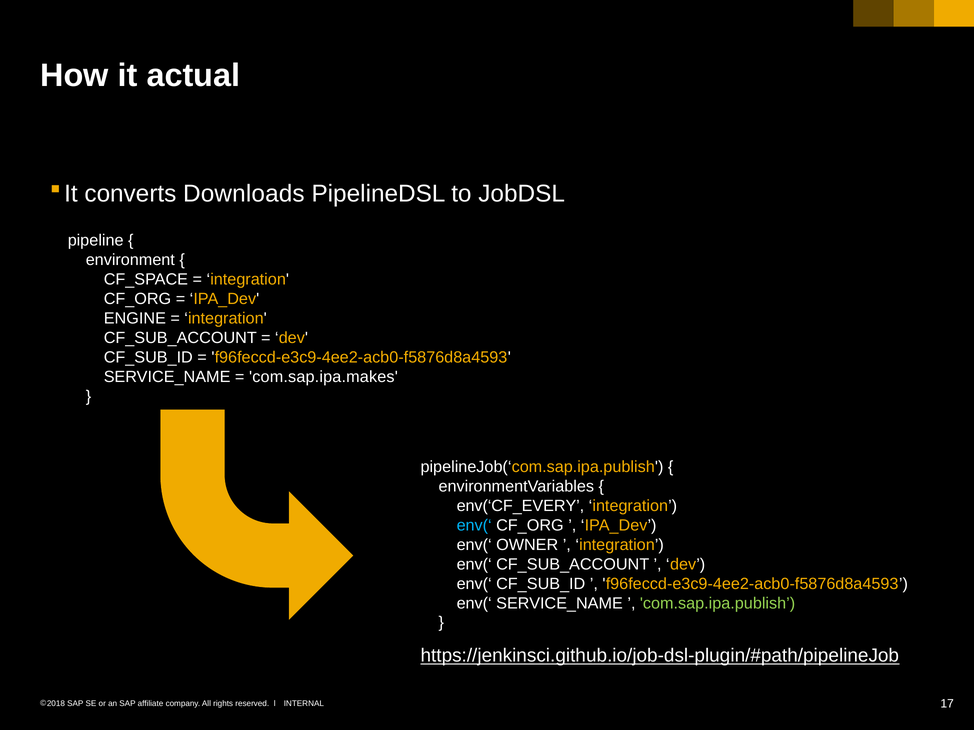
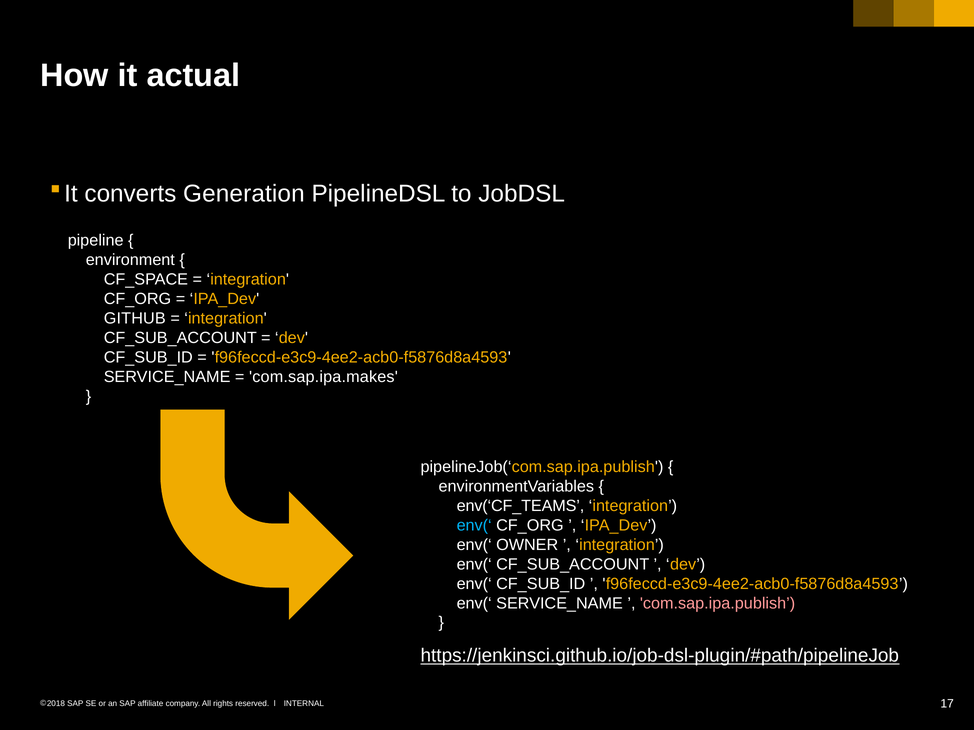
Downloads: Downloads -> Generation
ENGINE: ENGINE -> GITHUB
env(‘CF_EVERY: env(‘CF_EVERY -> env(‘CF_TEAMS
com.sap.ipa.publish colour: light green -> pink
